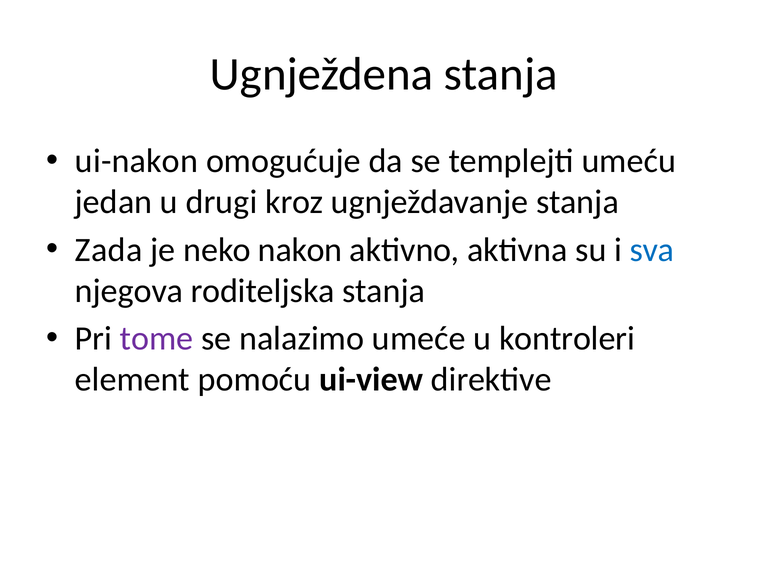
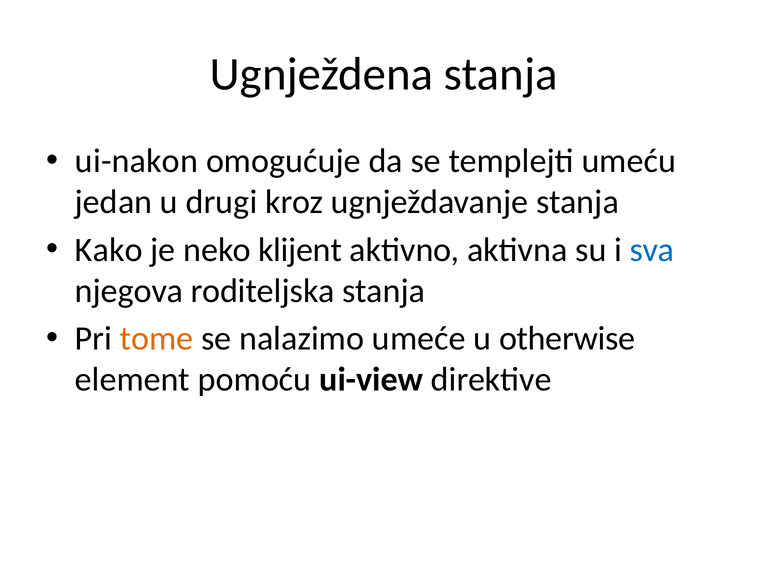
Zada: Zada -> Kako
nakon: nakon -> klijent
tome colour: purple -> orange
kontroleri: kontroleri -> otherwise
